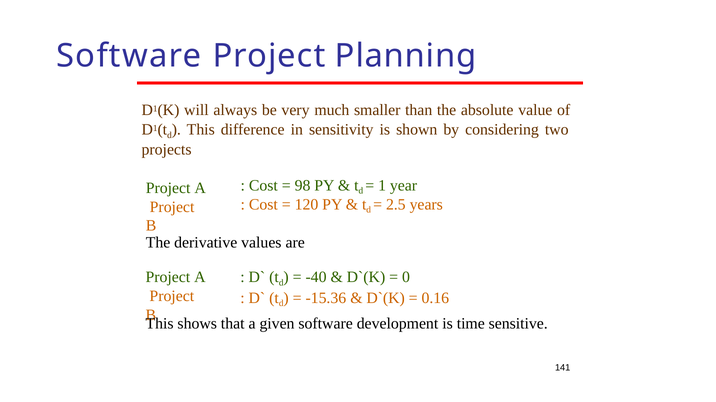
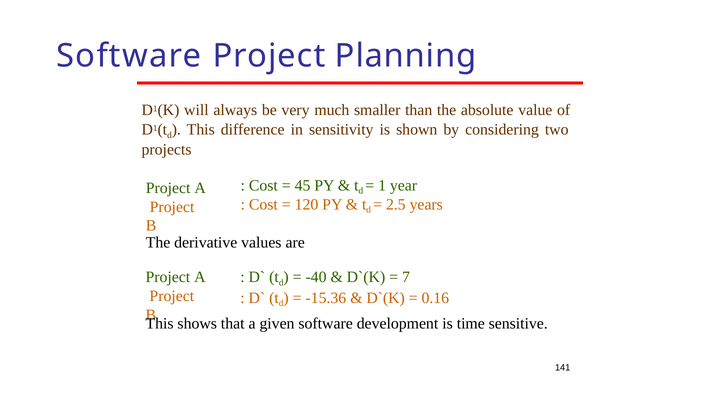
98: 98 -> 45
0: 0 -> 7
